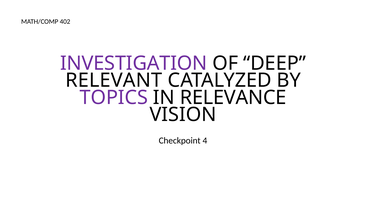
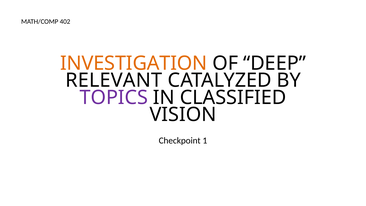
INVESTIGATION colour: purple -> orange
RELEVANCE: RELEVANCE -> CLASSIFIED
4: 4 -> 1
